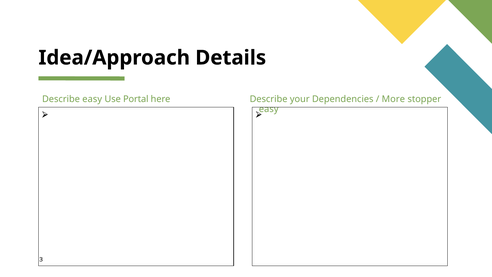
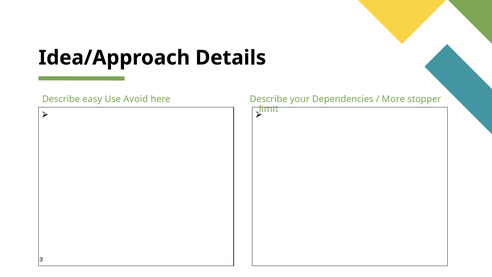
Portal: Portal -> Avoid
easy at (269, 109): easy -> limit
